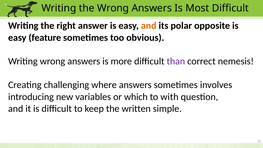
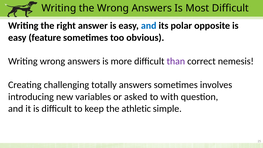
and at (149, 26) colour: orange -> blue
where: where -> totally
which: which -> asked
written: written -> athletic
